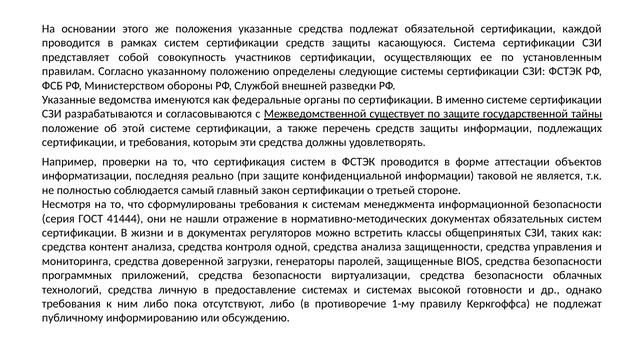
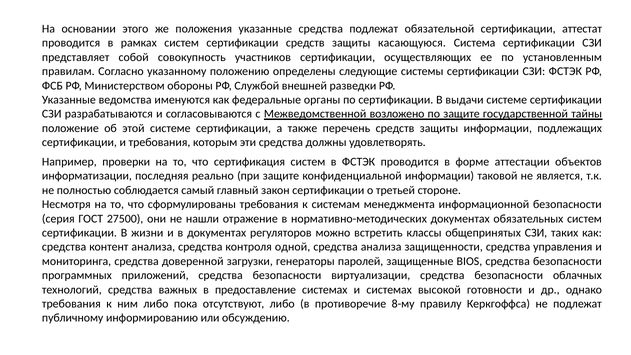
каждой: каждой -> аттестат
именно: именно -> выдачи
существует: существует -> возложено
41444: 41444 -> 27500
личную: личную -> важных
1-му: 1-му -> 8-му
